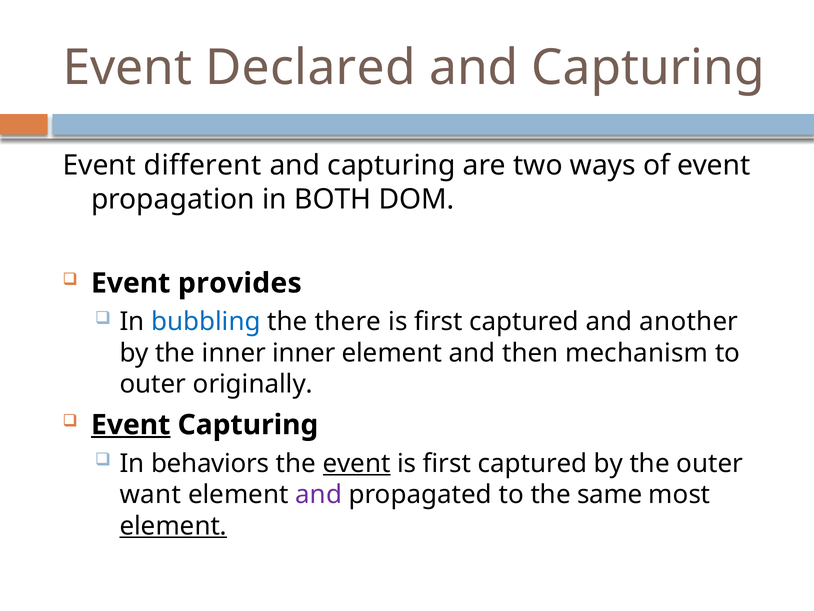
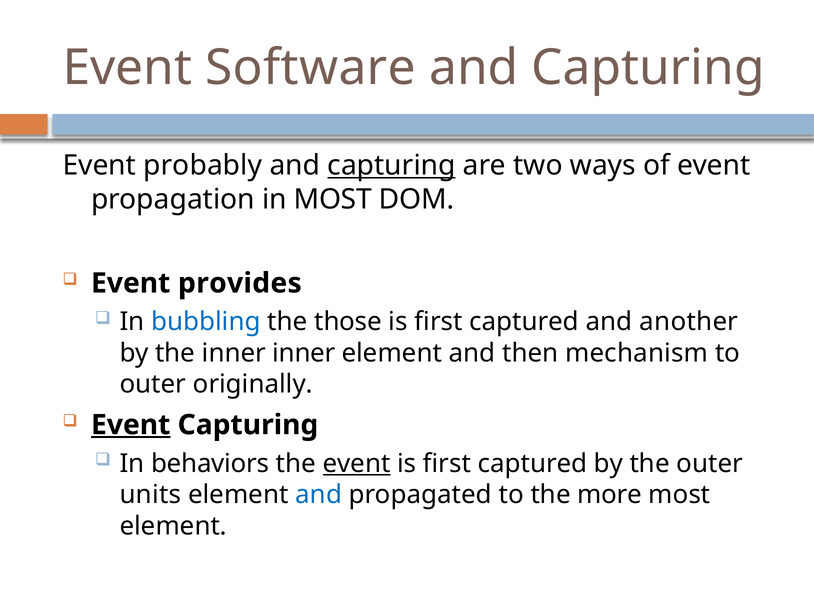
Declared: Declared -> Software
different: different -> probably
capturing at (392, 165) underline: none -> present
in BOTH: BOTH -> MOST
there: there -> those
want: want -> units
and at (319, 494) colour: purple -> blue
same: same -> more
element at (173, 525) underline: present -> none
